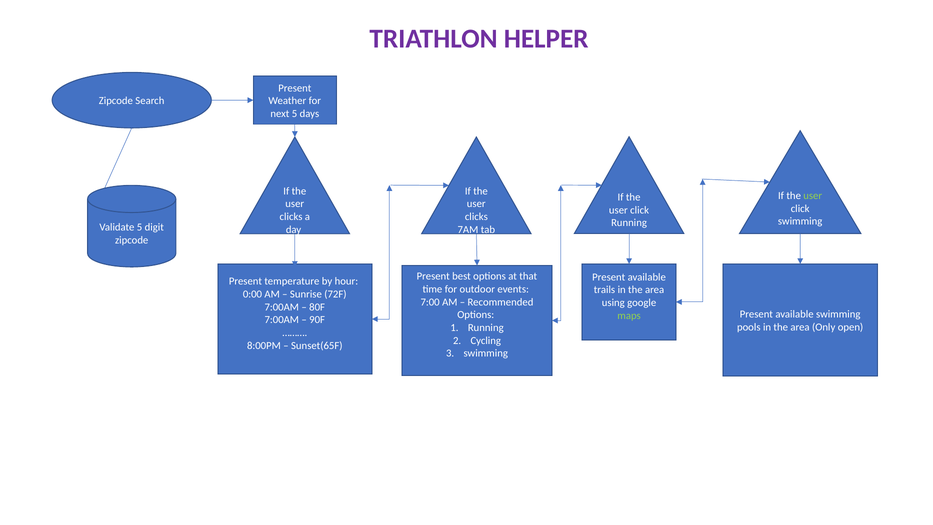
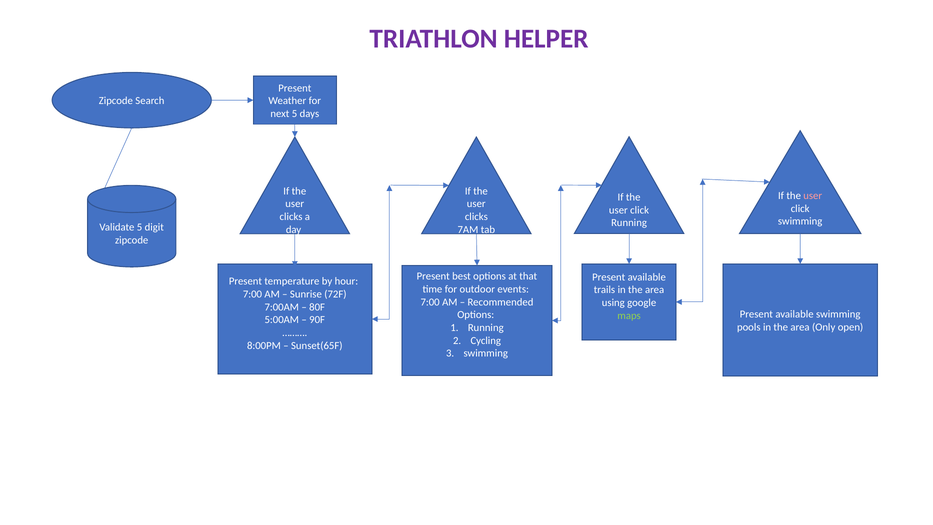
user at (813, 196) colour: light green -> pink
0:00 at (252, 294): 0:00 -> 7:00
7:00AM at (282, 320): 7:00AM -> 5:00AM
